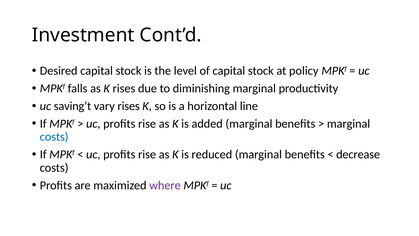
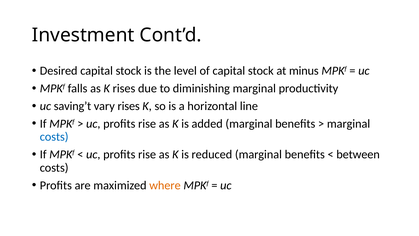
policy: policy -> minus
decrease: decrease -> between
where colour: purple -> orange
